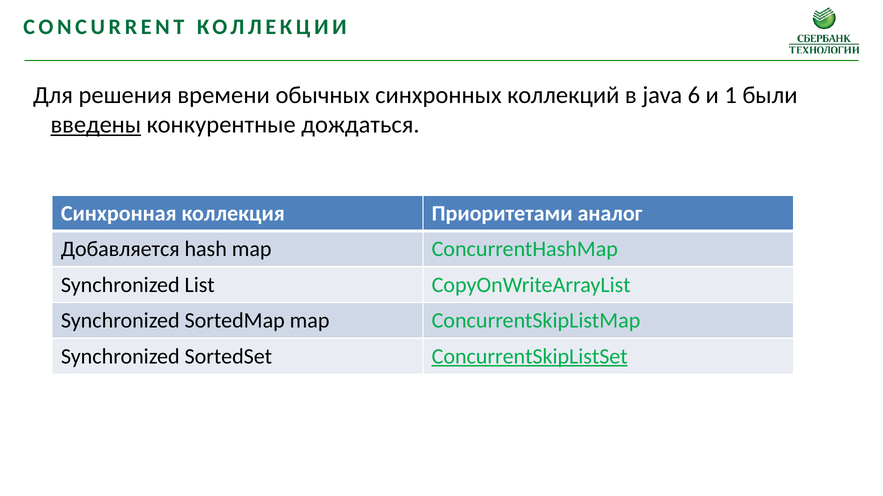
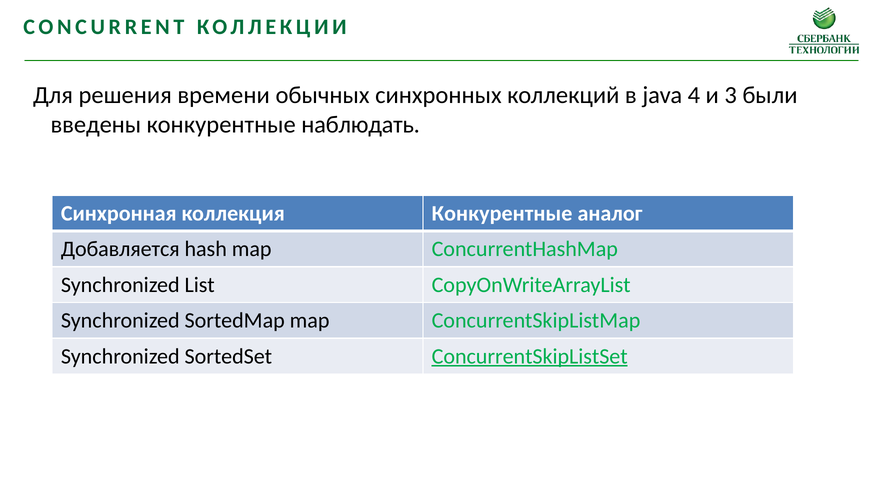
6: 6 -> 4
1: 1 -> 3
введены underline: present -> none
дождаться: дождаться -> наблюдать
коллекция Приоритетами: Приоритетами -> Конкурентные
